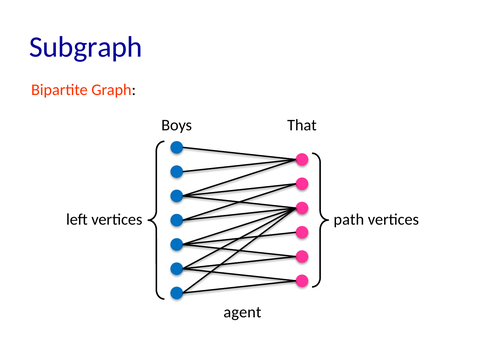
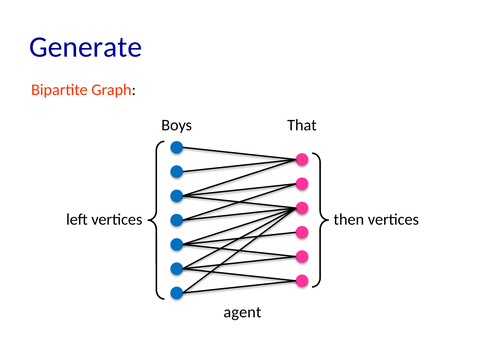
Subgraph: Subgraph -> Generate
path: path -> then
